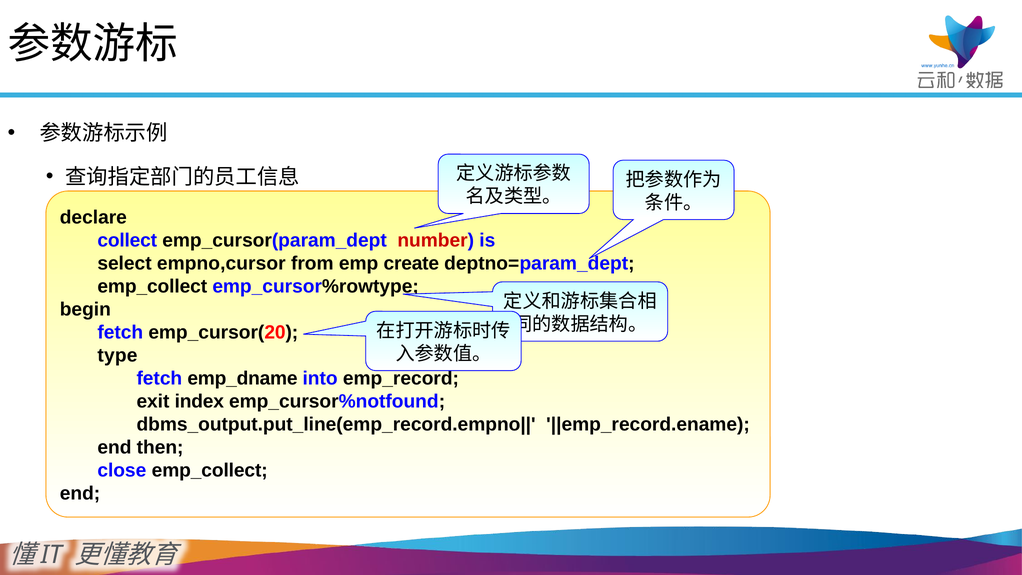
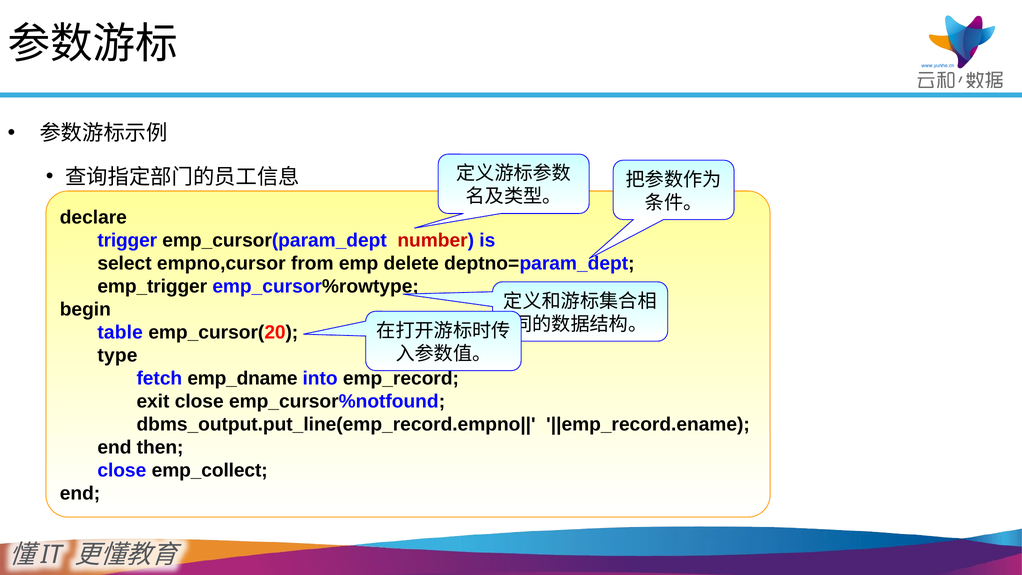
collect: collect -> trigger
create: create -> delete
emp_collect at (152, 286): emp_collect -> emp_trigger
fetch at (120, 332): fetch -> table
exit index: index -> close
